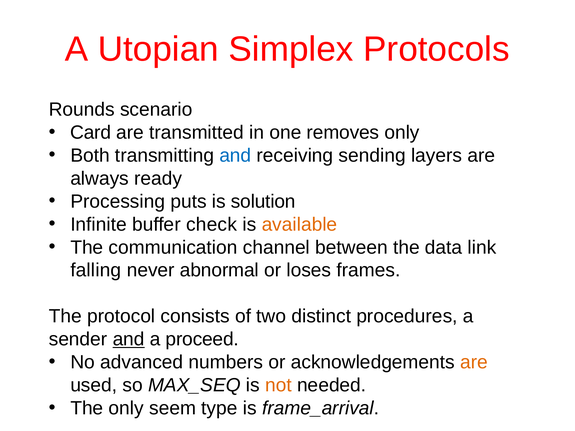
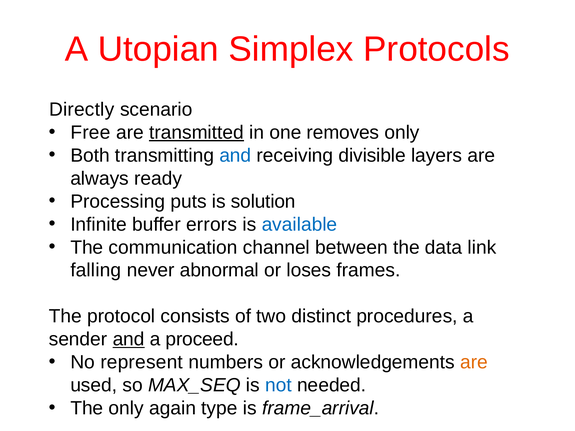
Rounds: Rounds -> Directly
Card: Card -> Free
transmitted underline: none -> present
sending: sending -> divisible
check: check -> errors
available colour: orange -> blue
advanced: advanced -> represent
not colour: orange -> blue
seem: seem -> again
